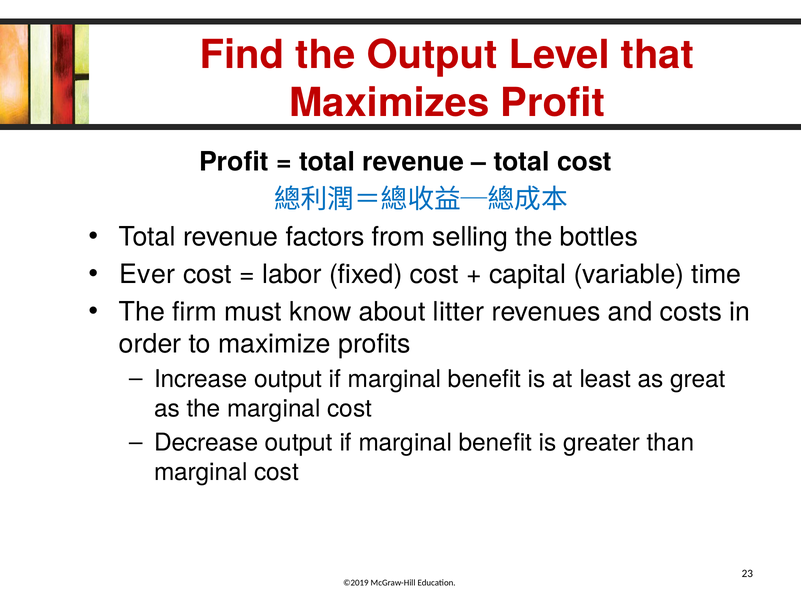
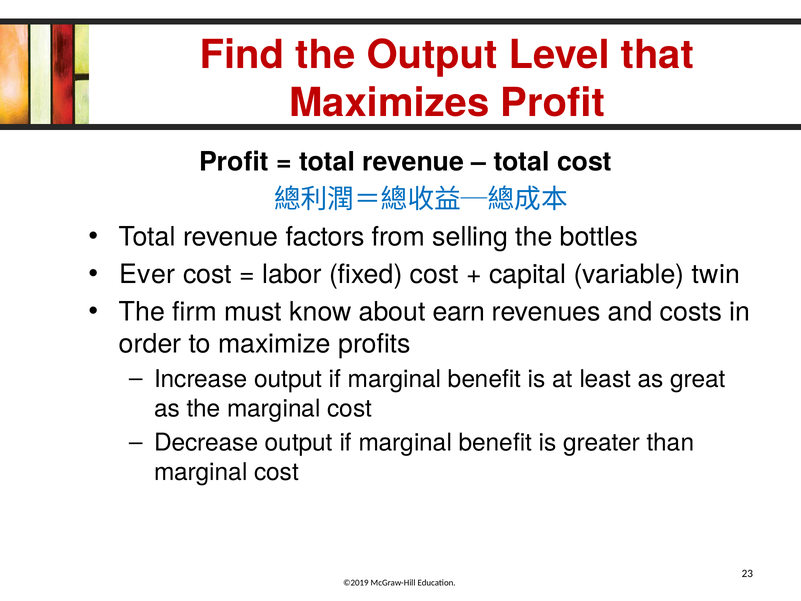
time: time -> twin
litter: litter -> earn
